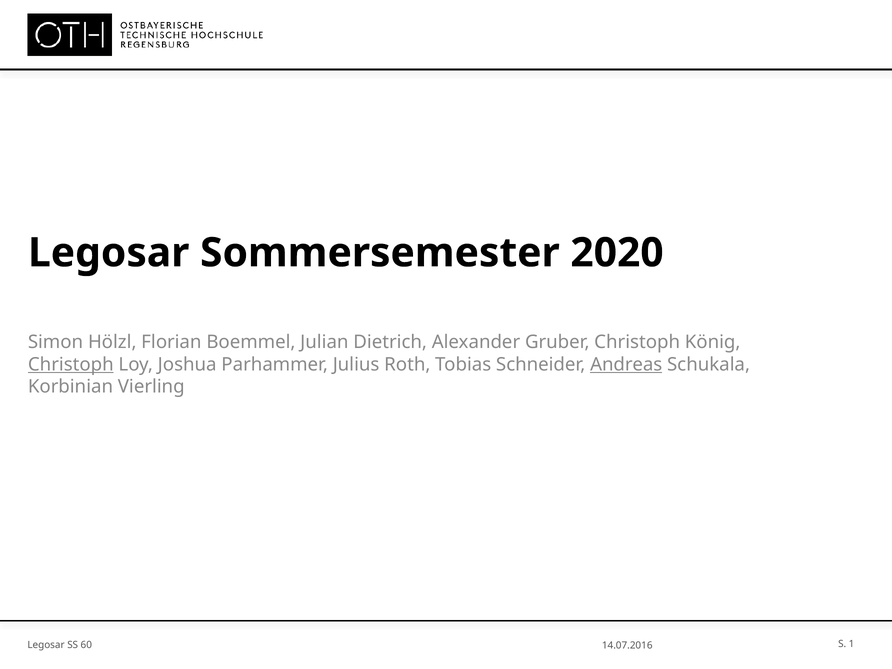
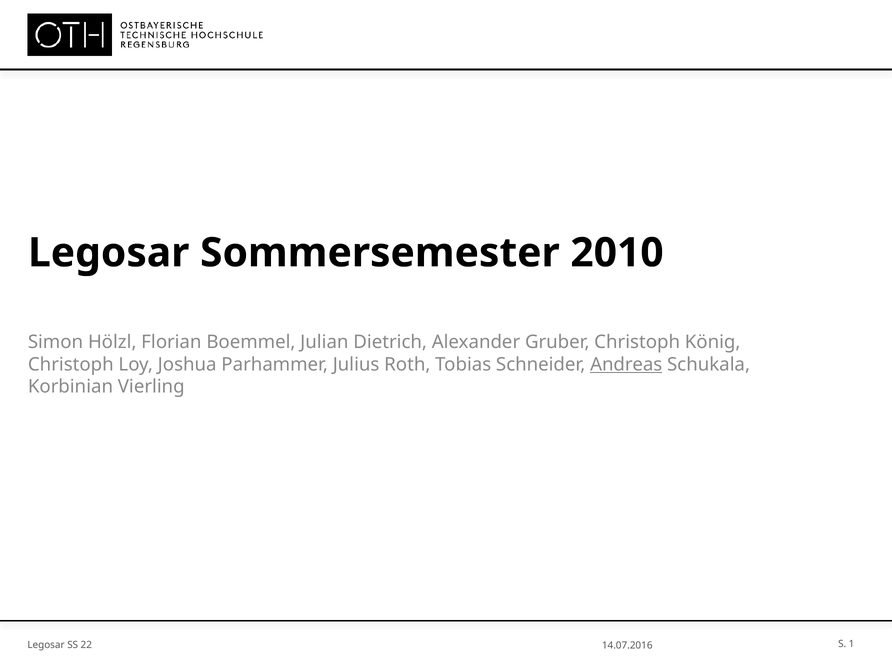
2020: 2020 -> 2010
Christoph at (71, 364) underline: present -> none
60: 60 -> 22
